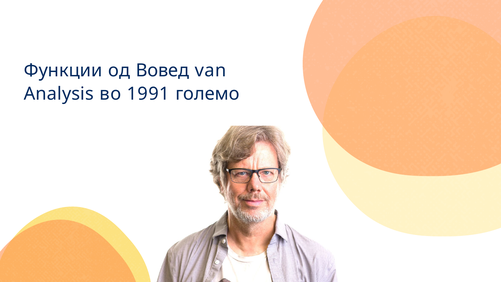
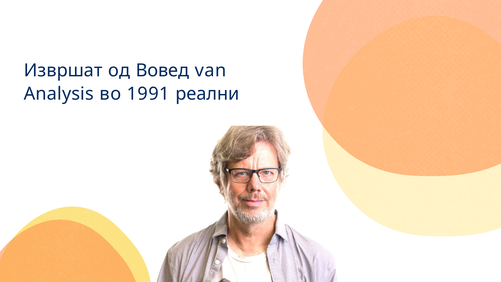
Функции: Функции -> Извршат
големо: големо -> реални
